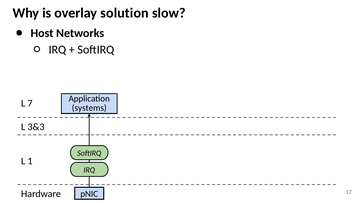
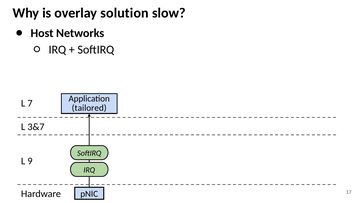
systems: systems -> tailored
3&3: 3&3 -> 3&7
1: 1 -> 9
